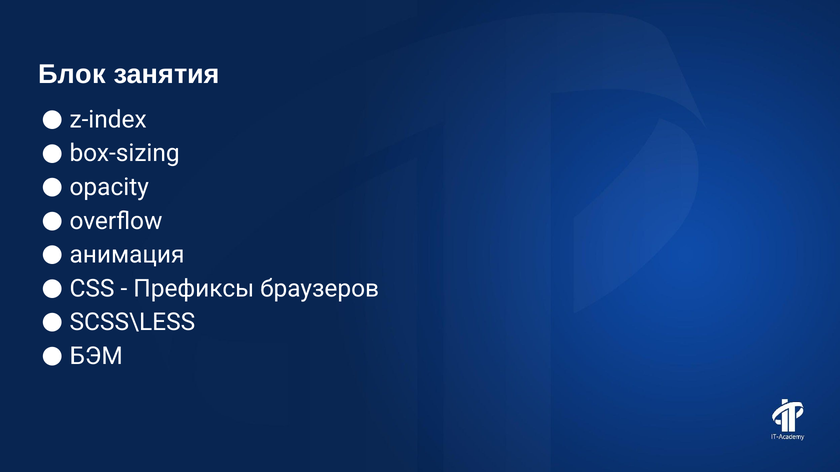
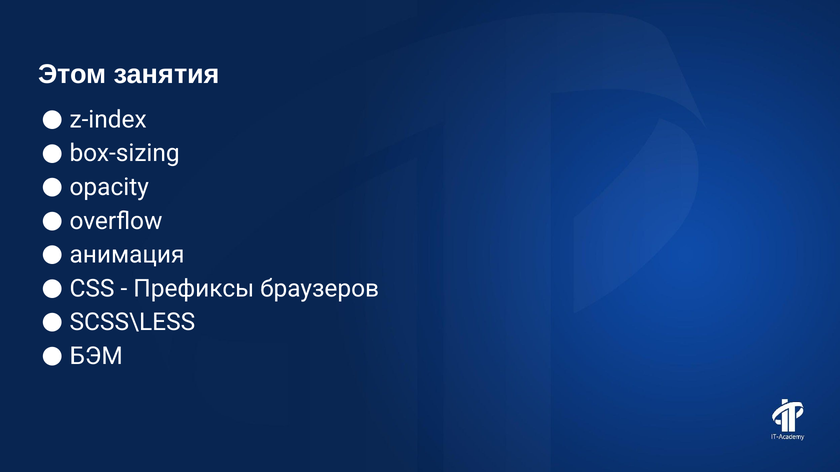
Блок: Блок -> Этом
